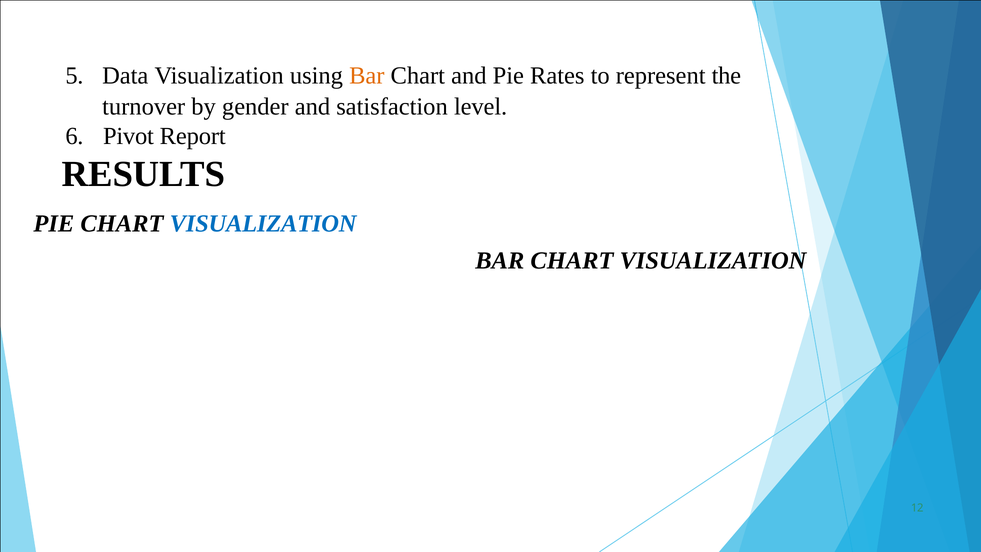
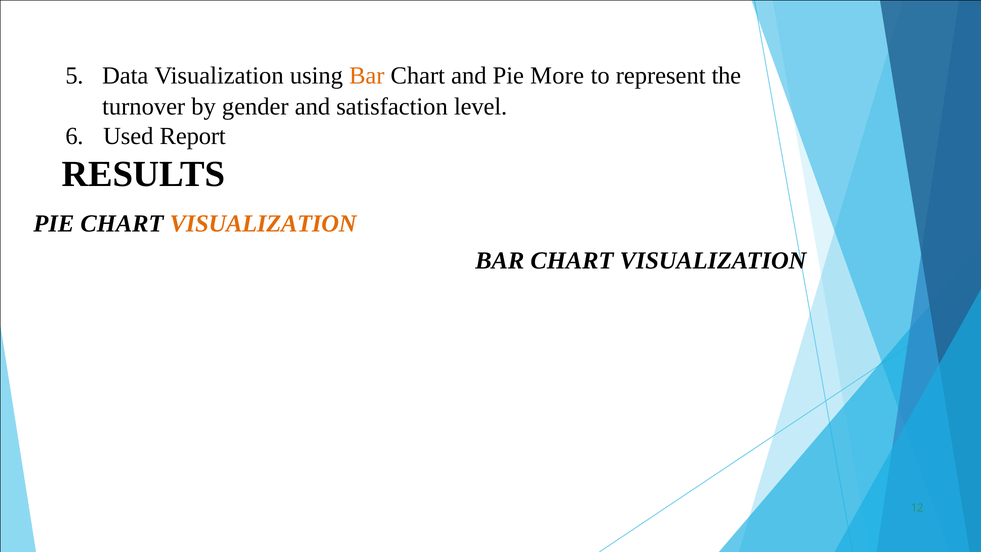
Rates: Rates -> More
Pivot: Pivot -> Used
VISUALIZATION at (263, 223) colour: blue -> orange
